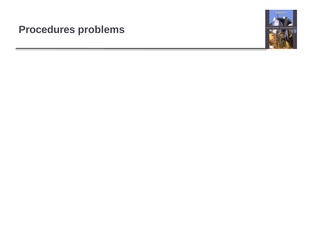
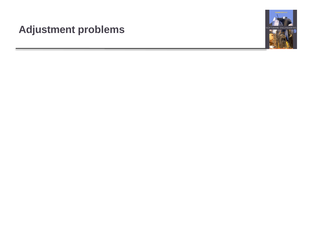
Procedures: Procedures -> Adjustment
